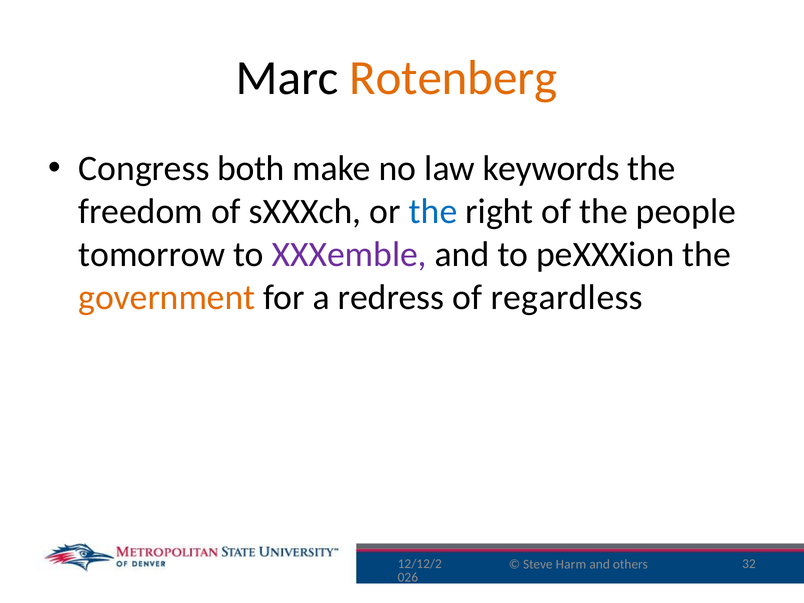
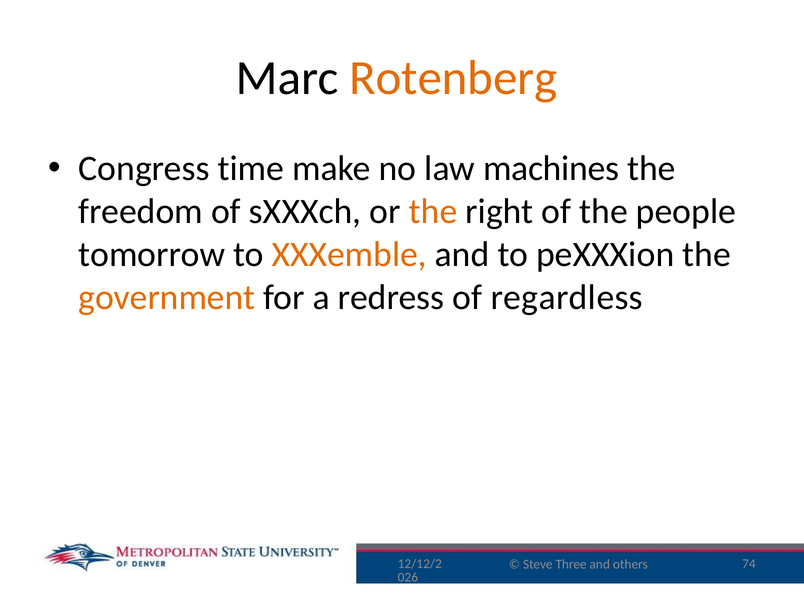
both: both -> time
keywords: keywords -> machines
the at (433, 212) colour: blue -> orange
XXXemble colour: purple -> orange
Harm: Harm -> Three
32: 32 -> 74
